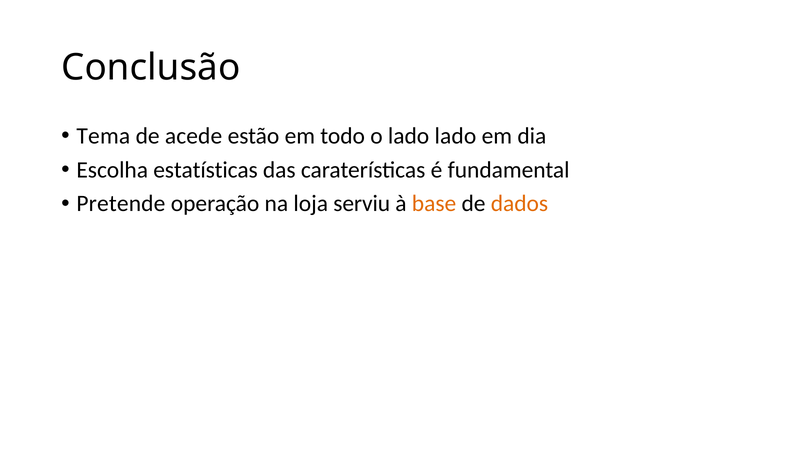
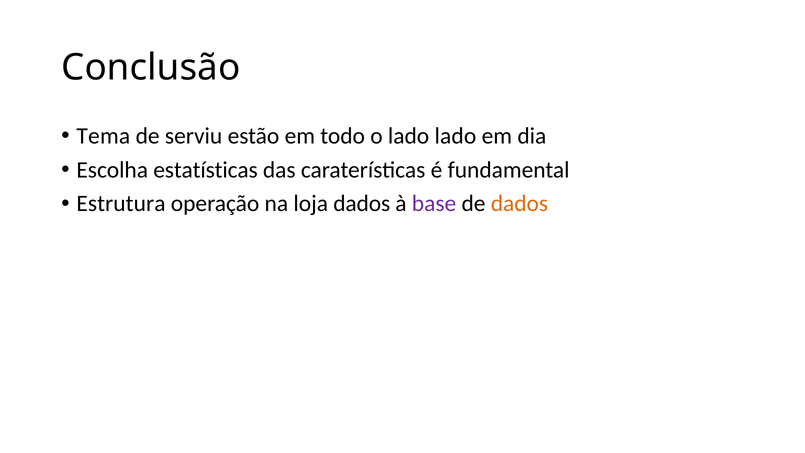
acede: acede -> serviu
Pretende: Pretende -> Estrutura
loja serviu: serviu -> dados
base colour: orange -> purple
